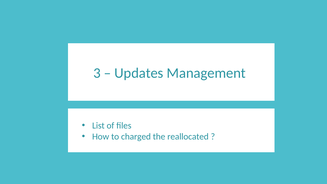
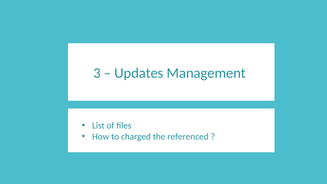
reallocated: reallocated -> referenced
